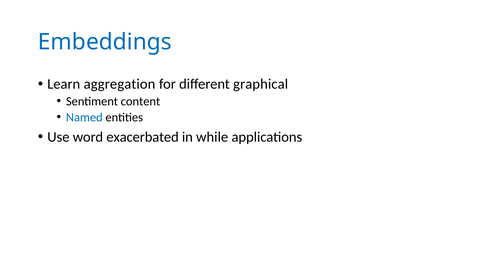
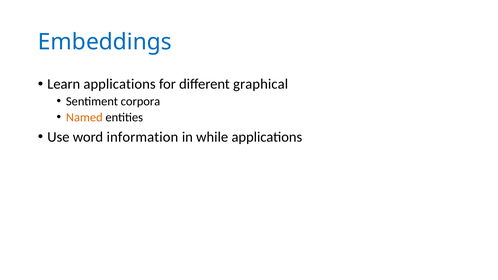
Learn aggregation: aggregation -> applications
content: content -> corpora
Named colour: blue -> orange
exacerbated: exacerbated -> information
